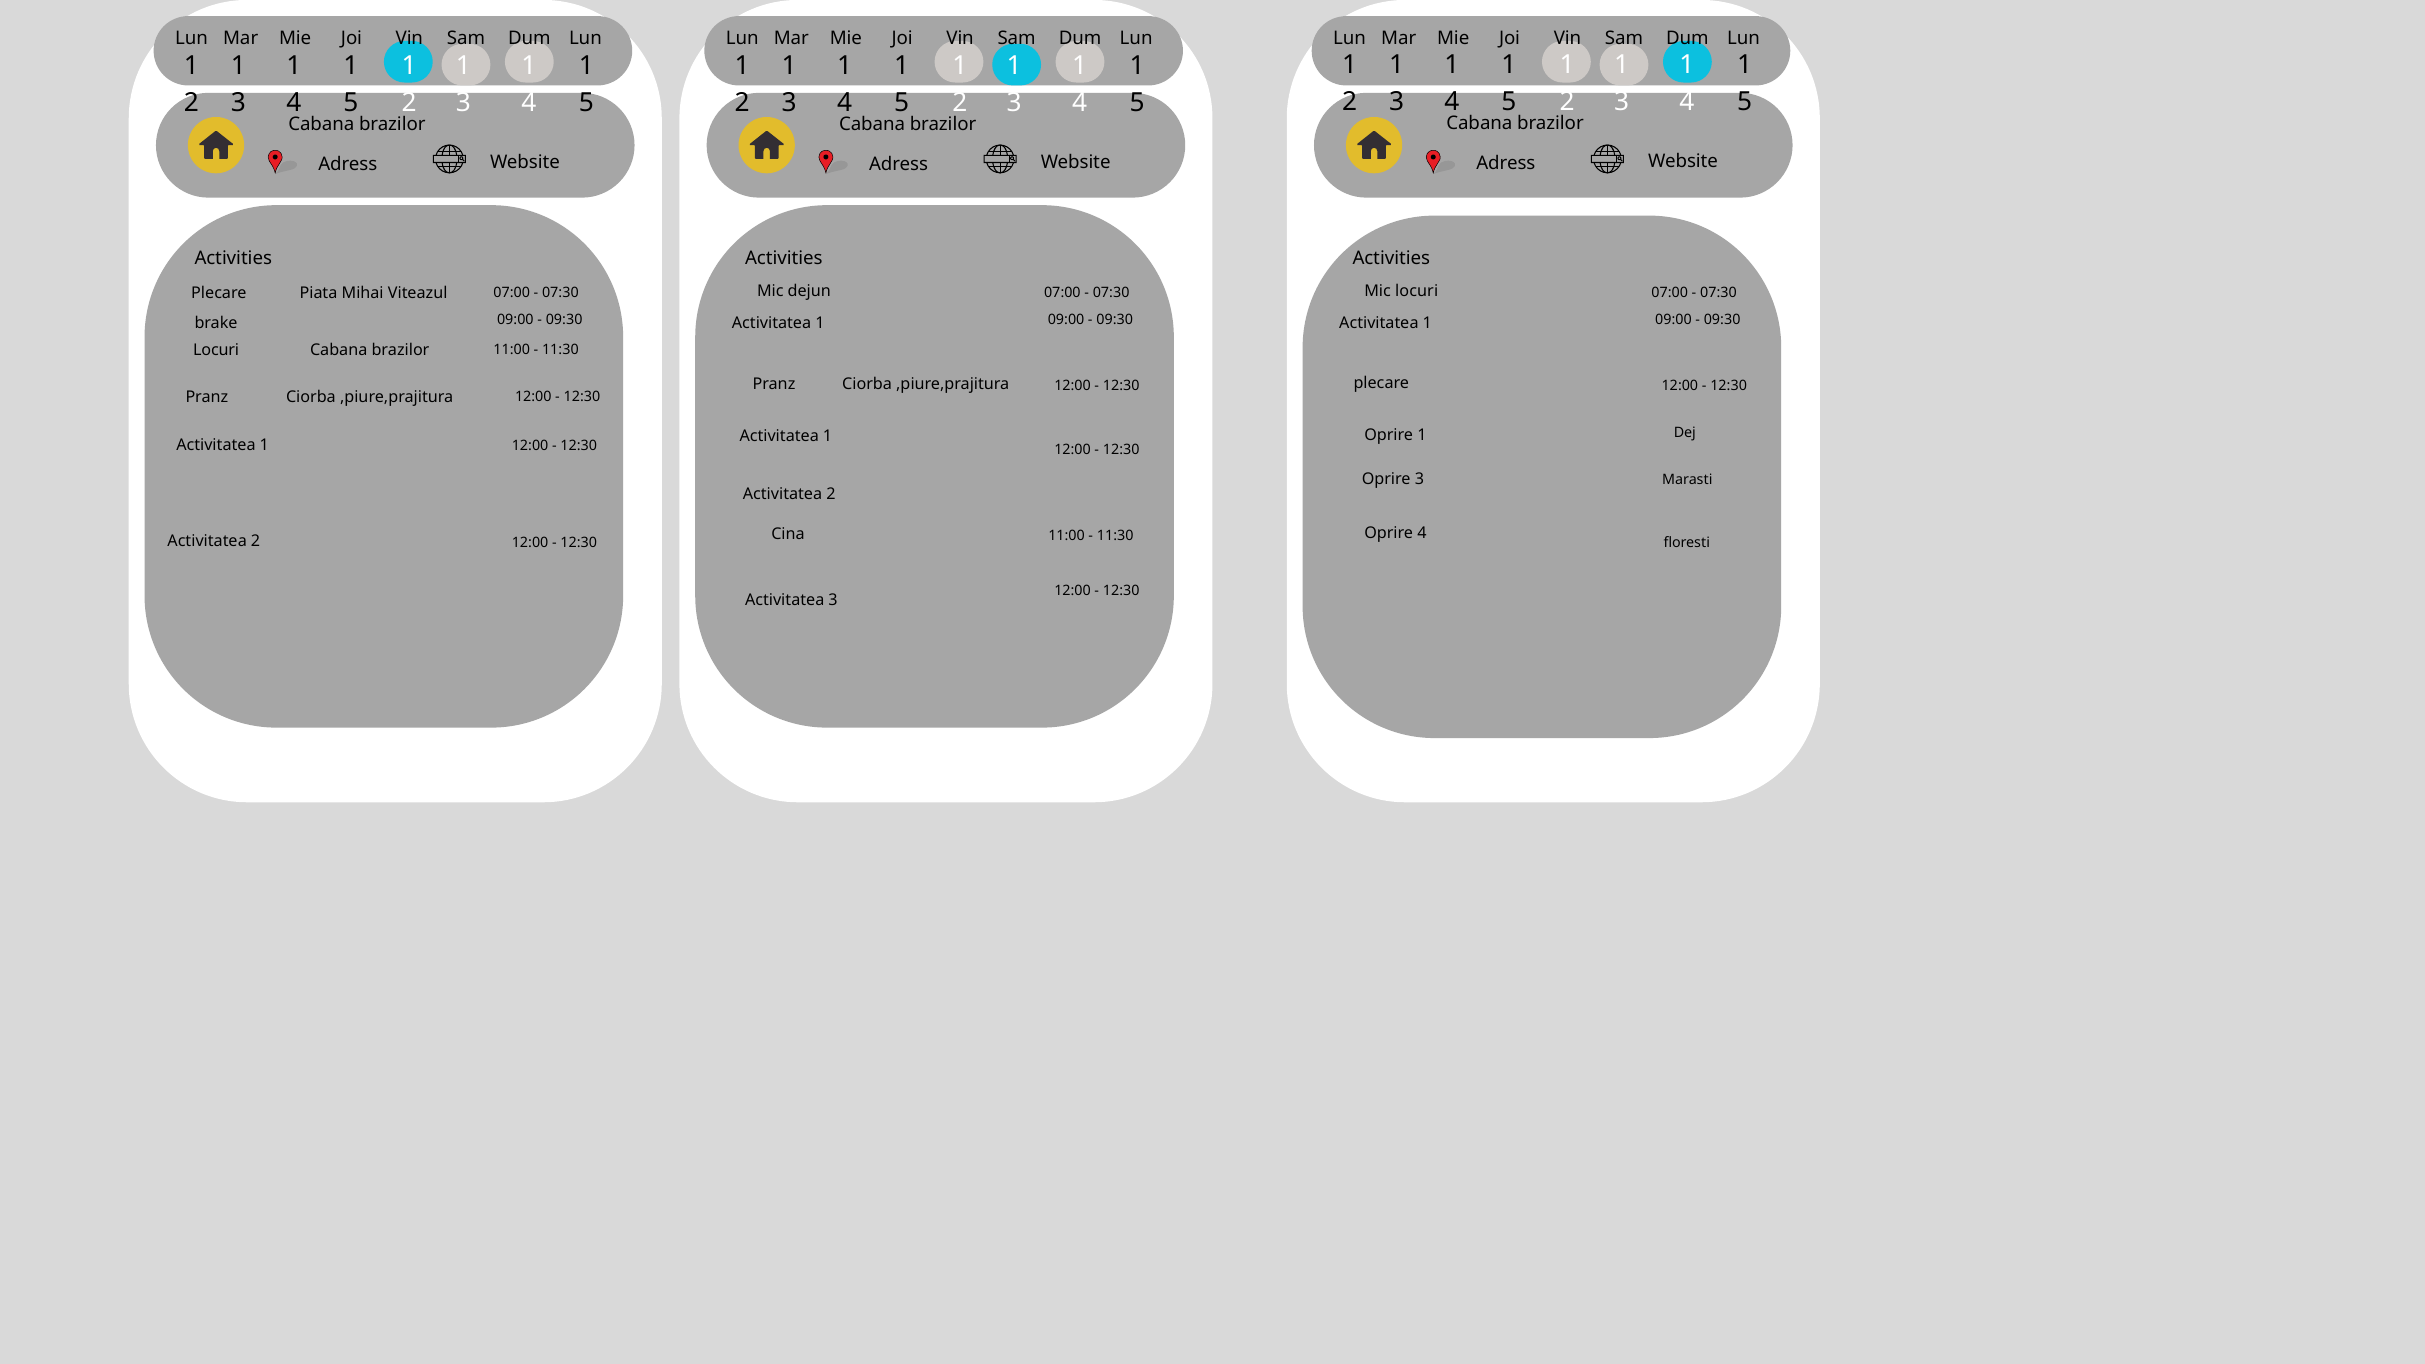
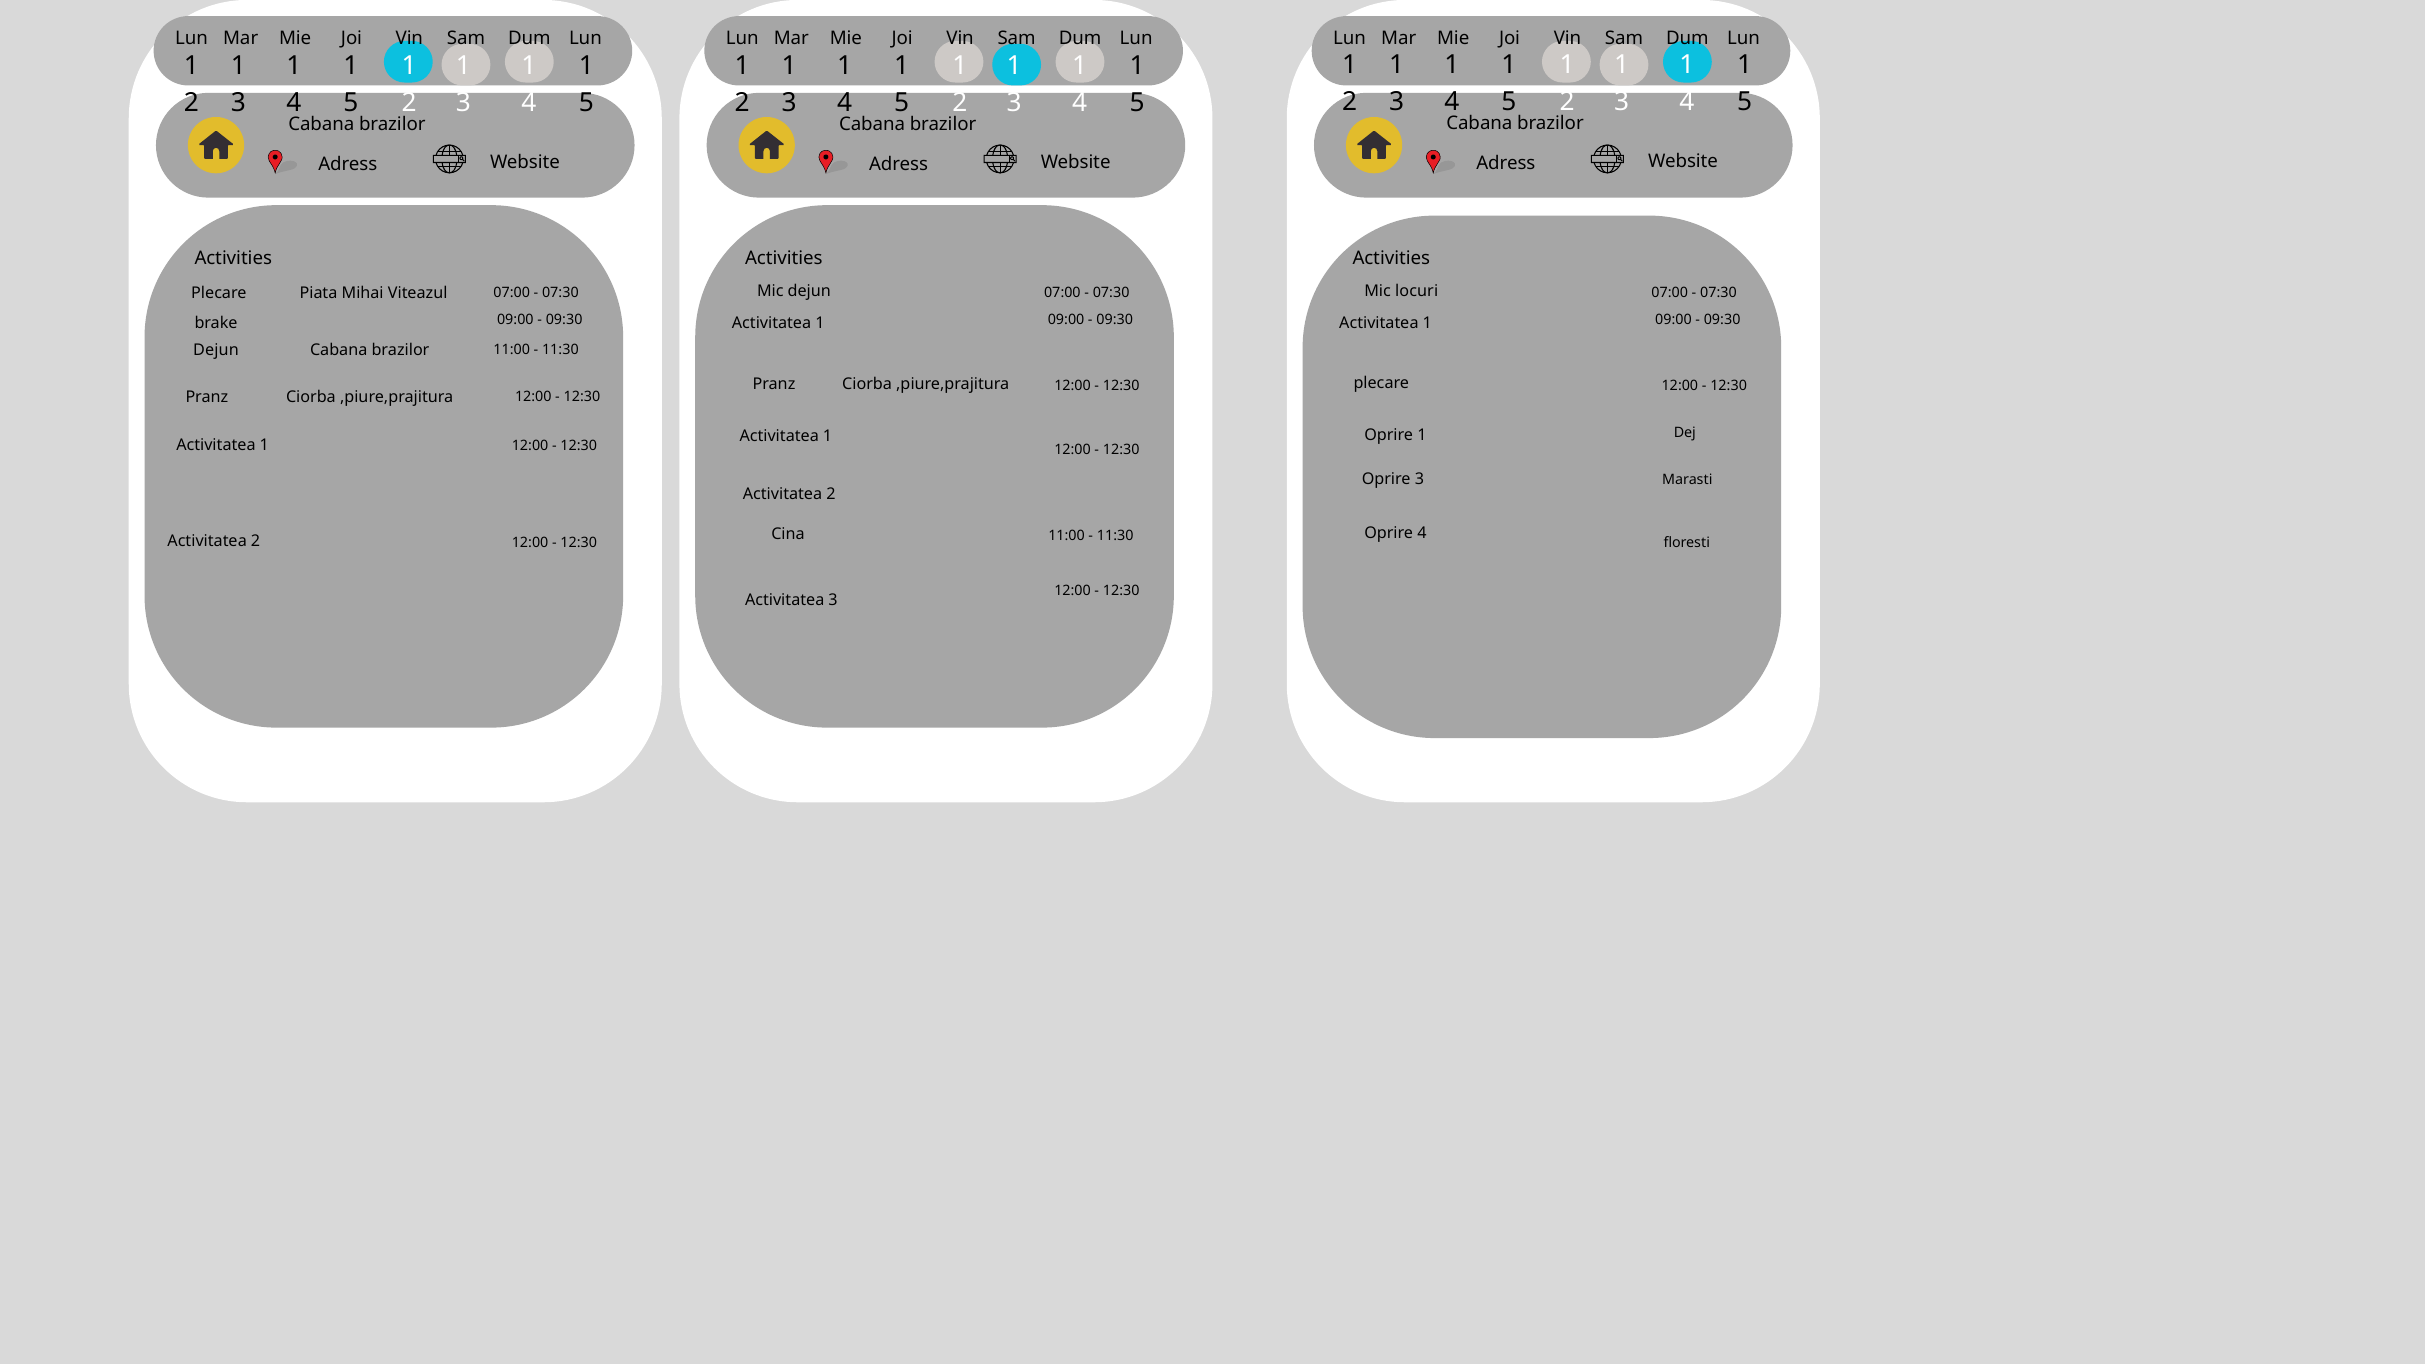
Locuri at (216, 350): Locuri -> Dejun
